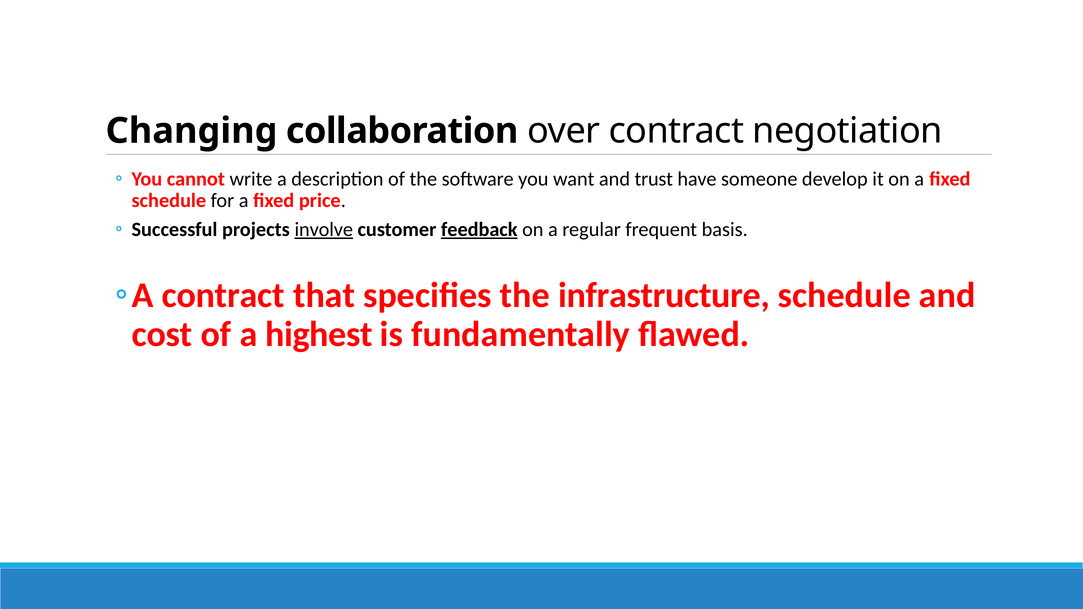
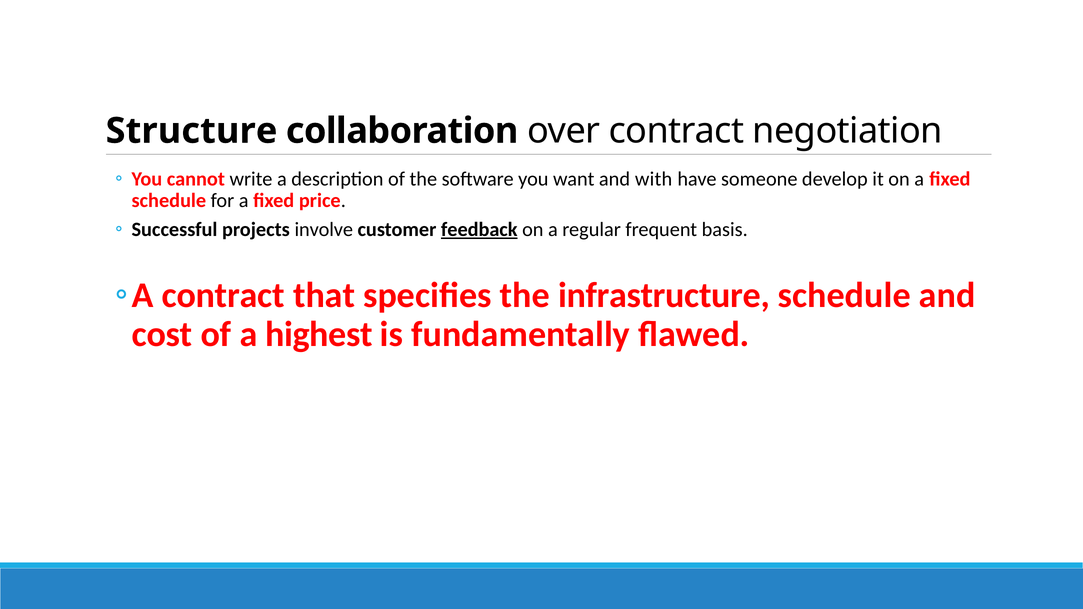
Changing: Changing -> Structure
trust: trust -> with
involve underline: present -> none
